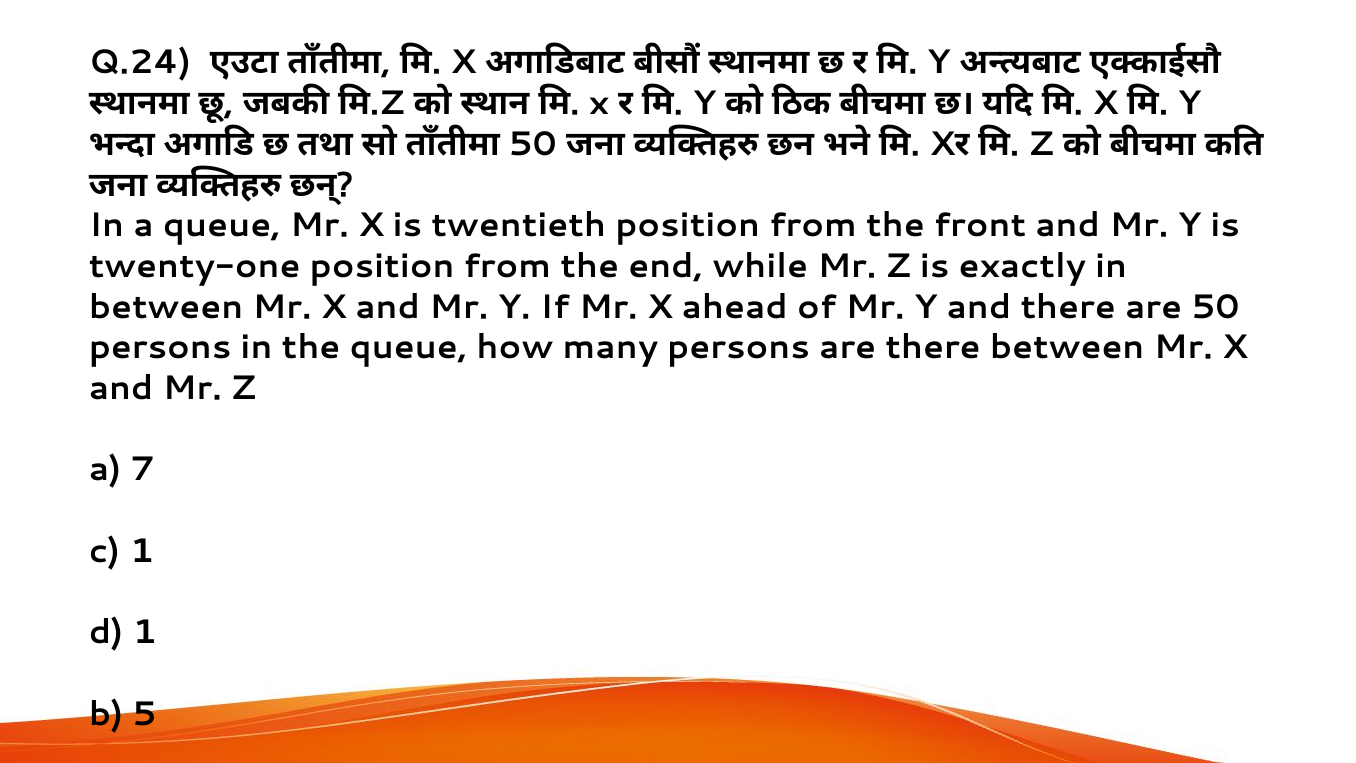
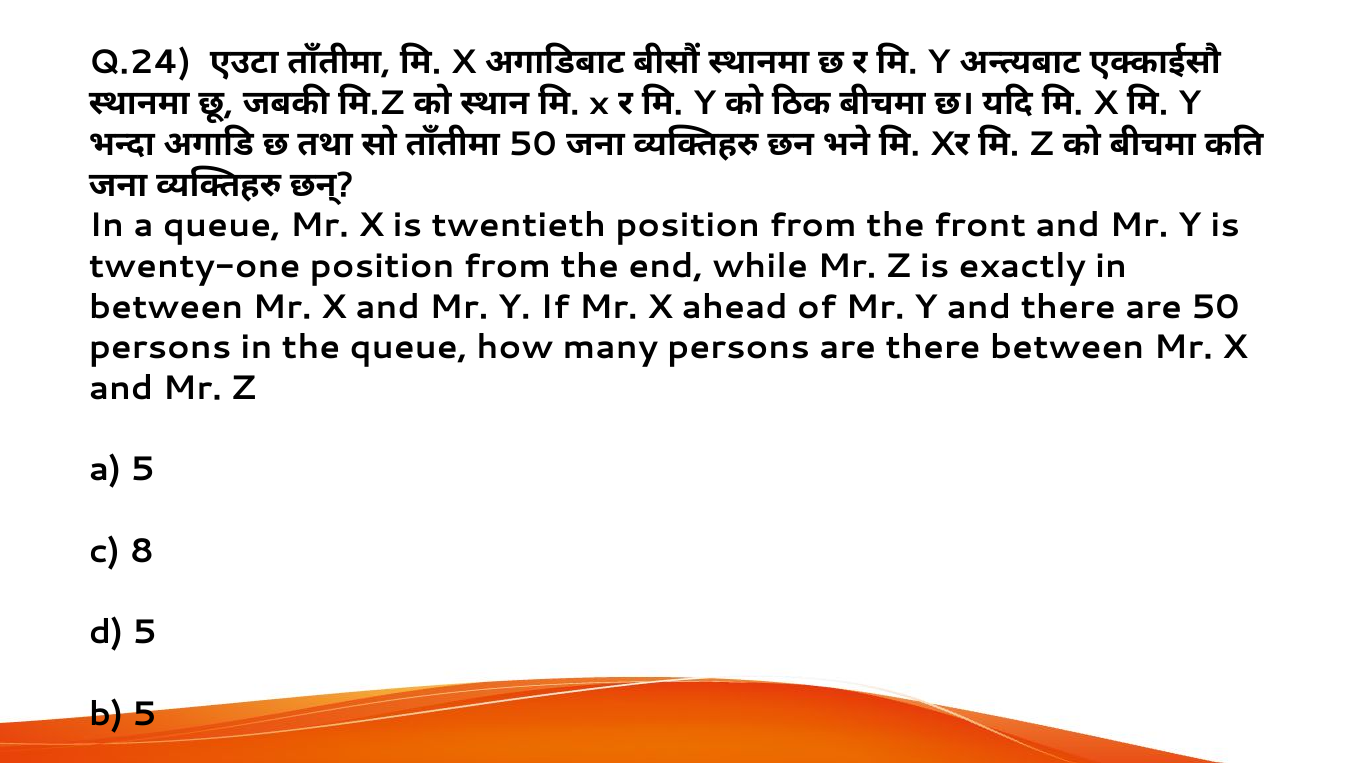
a 7: 7 -> 5
c 1: 1 -> 8
d 1: 1 -> 5
